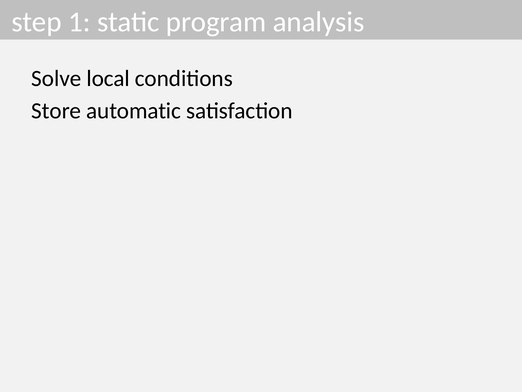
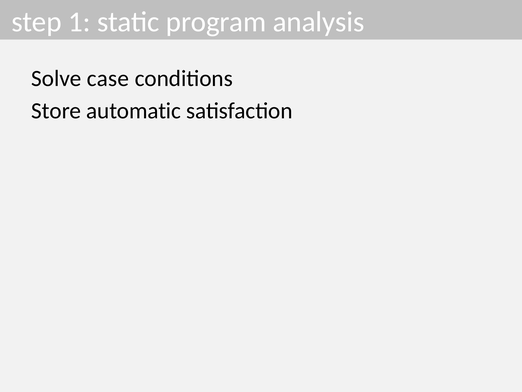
local: local -> case
